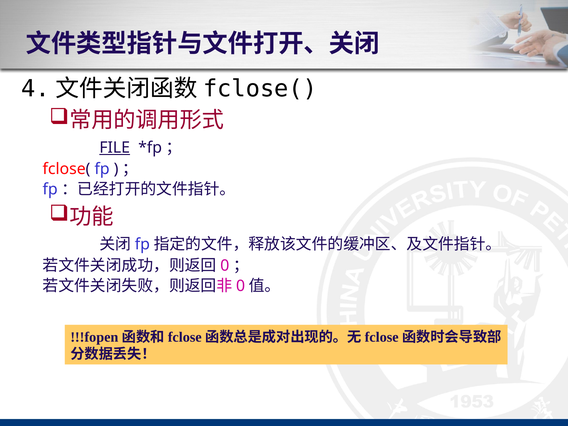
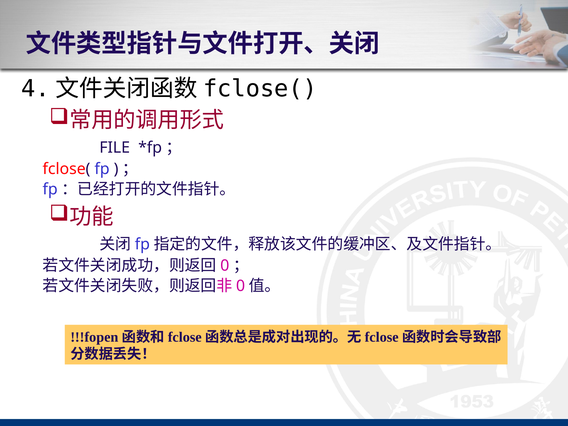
FILE underline: present -> none
